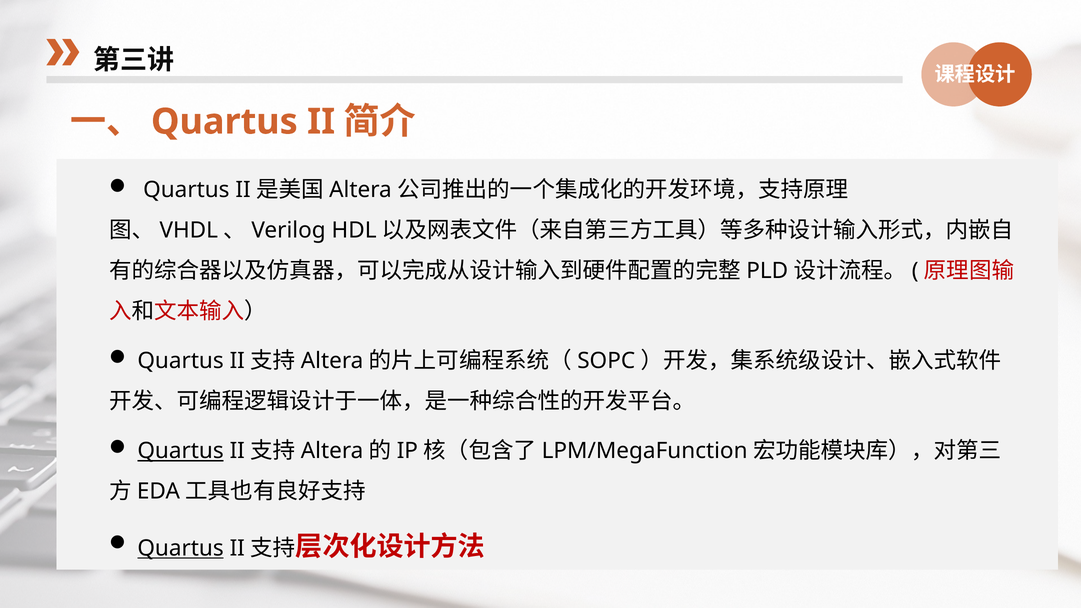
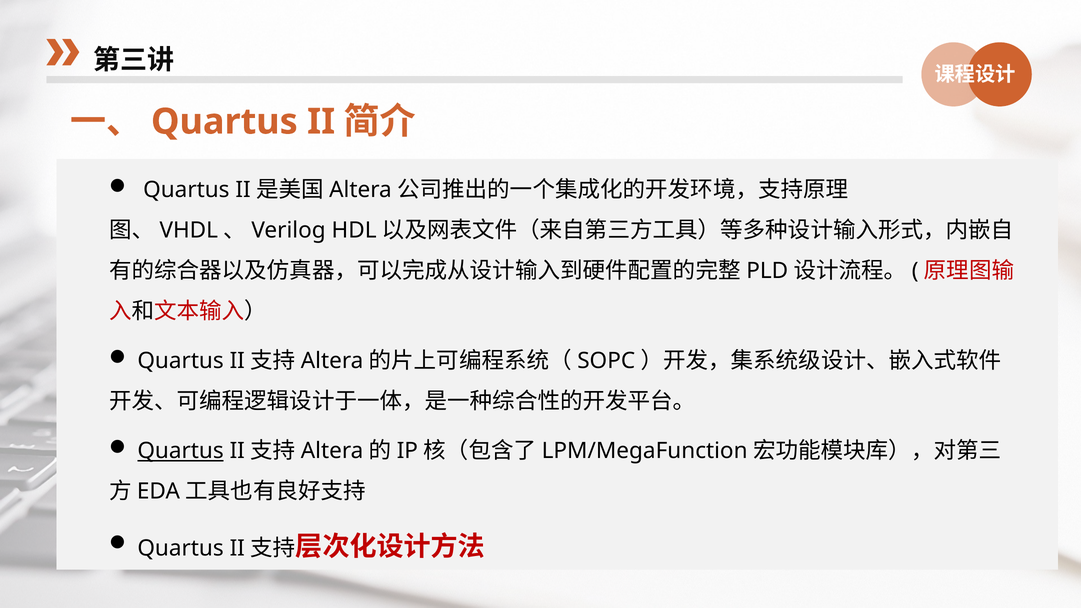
Quartus at (181, 548) underline: present -> none
